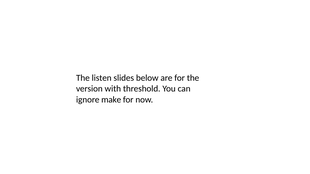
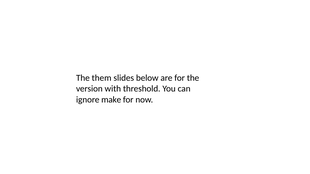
listen: listen -> them
